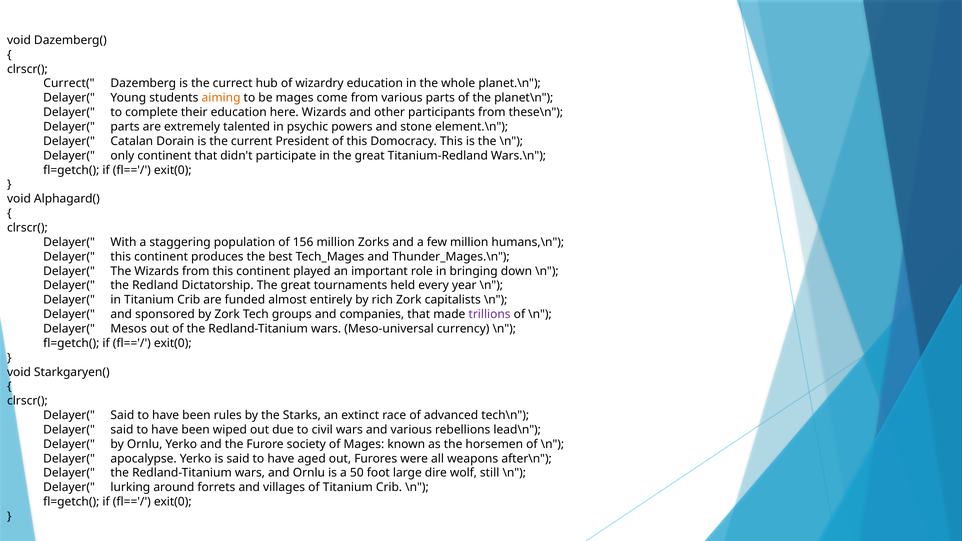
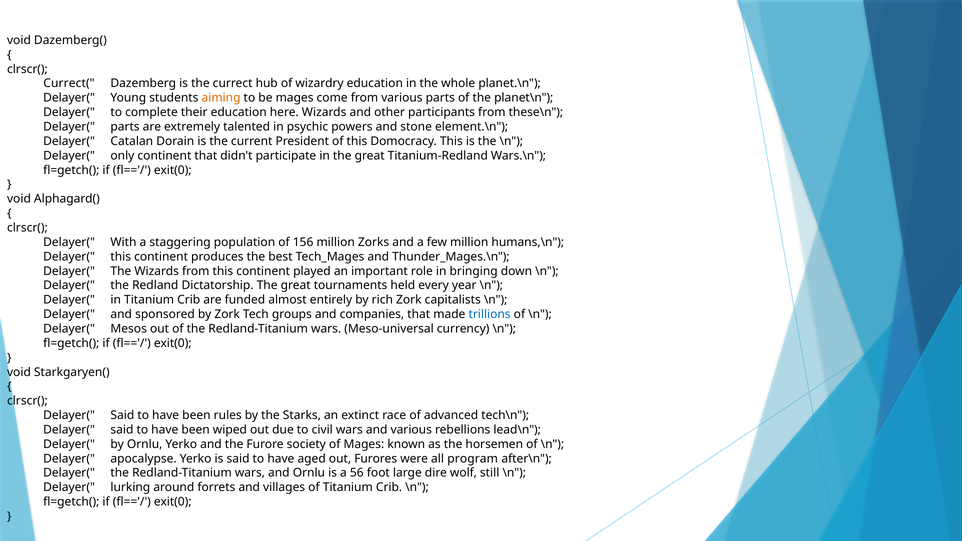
trillions colour: purple -> blue
weapons: weapons -> program
50: 50 -> 56
